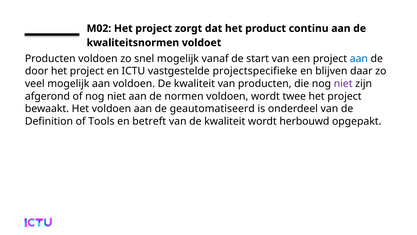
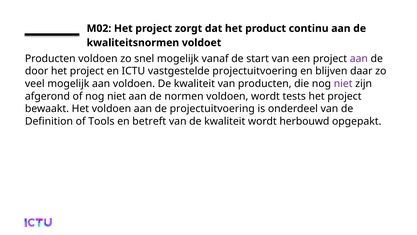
aan at (359, 59) colour: blue -> purple
vastgestelde projectspecifieke: projectspecifieke -> projectuitvoering
twee: twee -> tests
de geautomatiseerd: geautomatiseerd -> projectuitvoering
